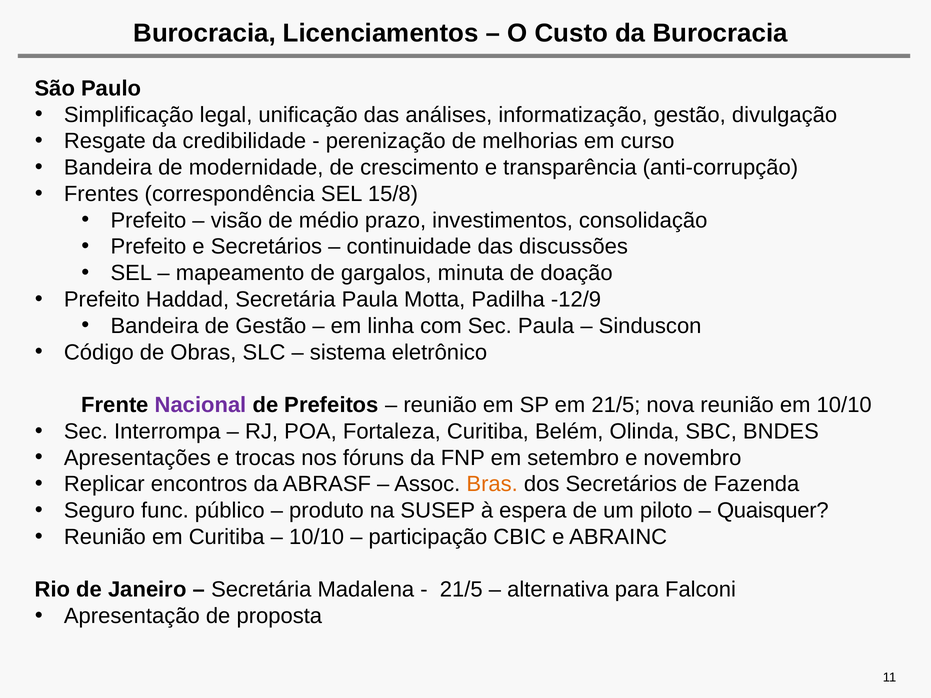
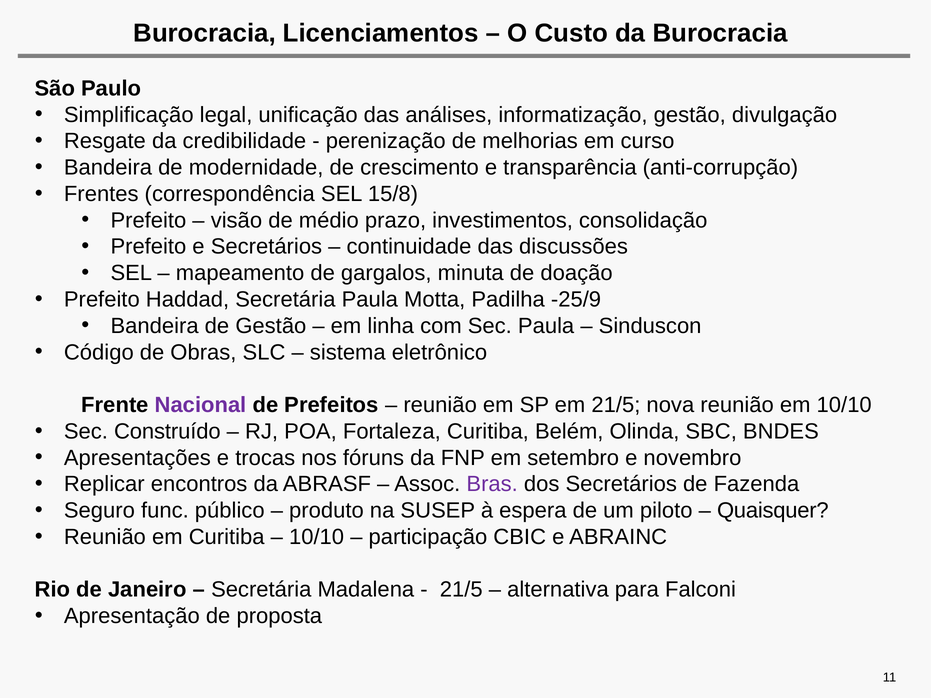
-12/9: -12/9 -> -25/9
Interrompa: Interrompa -> Construído
Bras colour: orange -> purple
